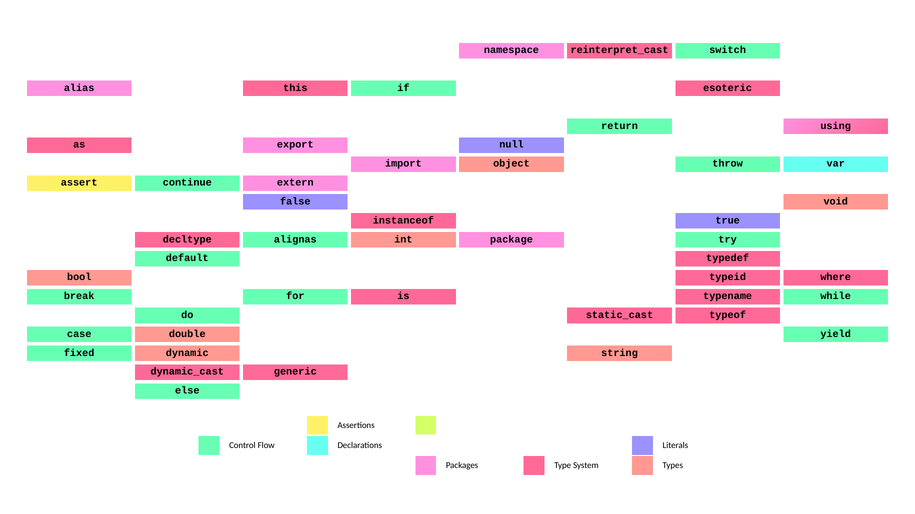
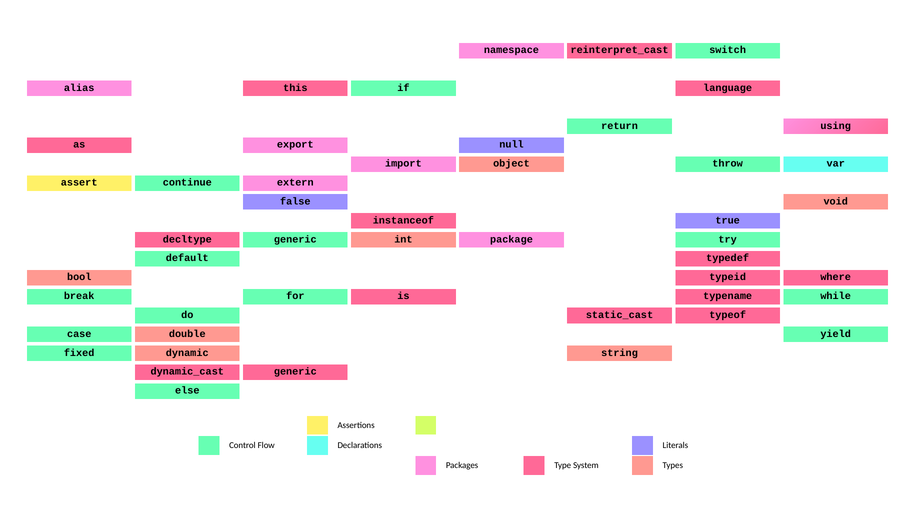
esoteric: esoteric -> language
decltype alignas: alignas -> generic
